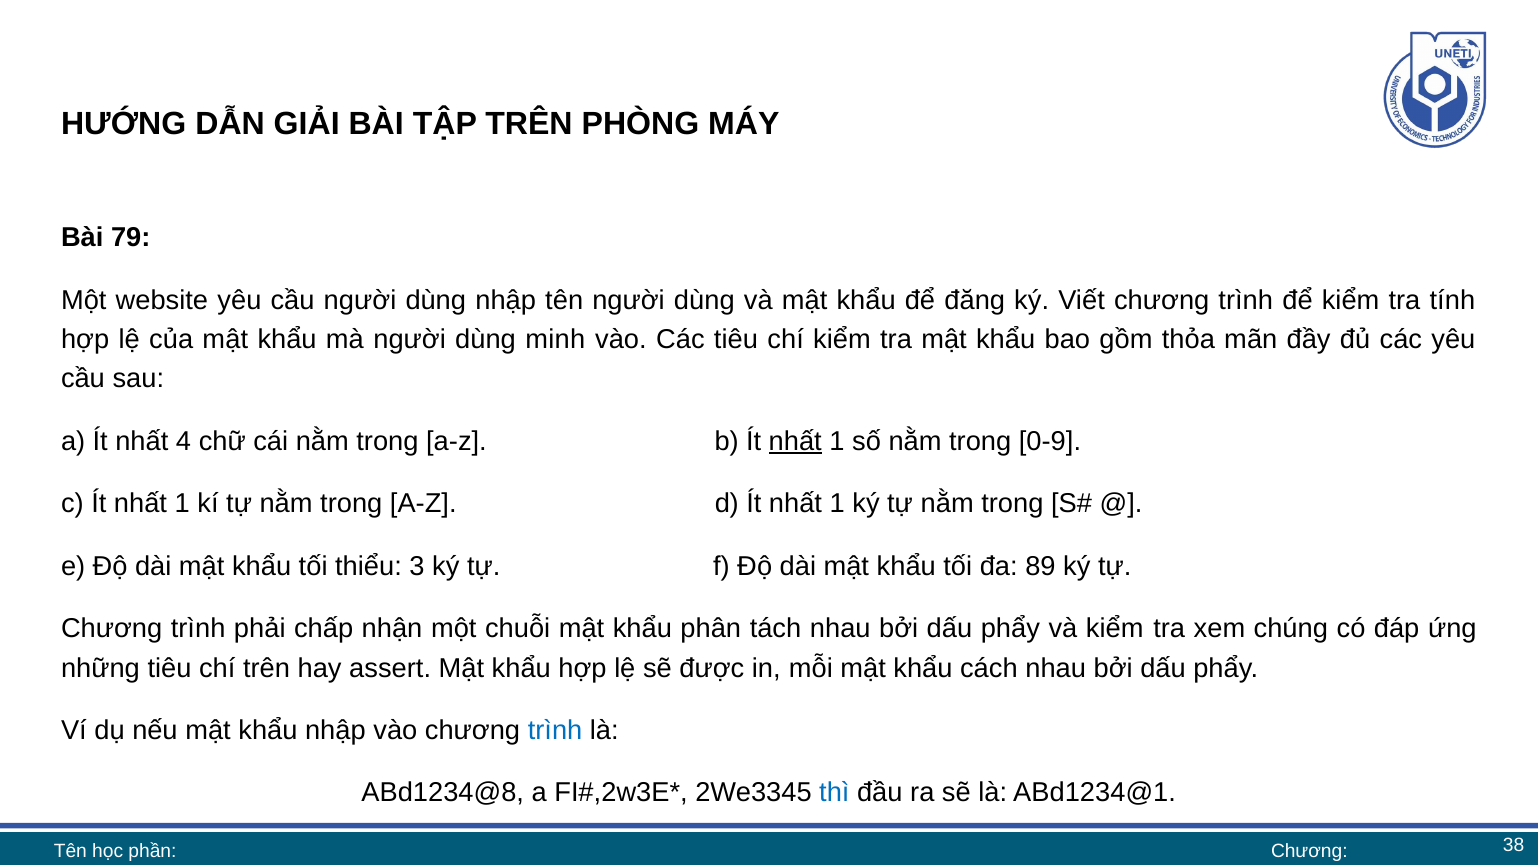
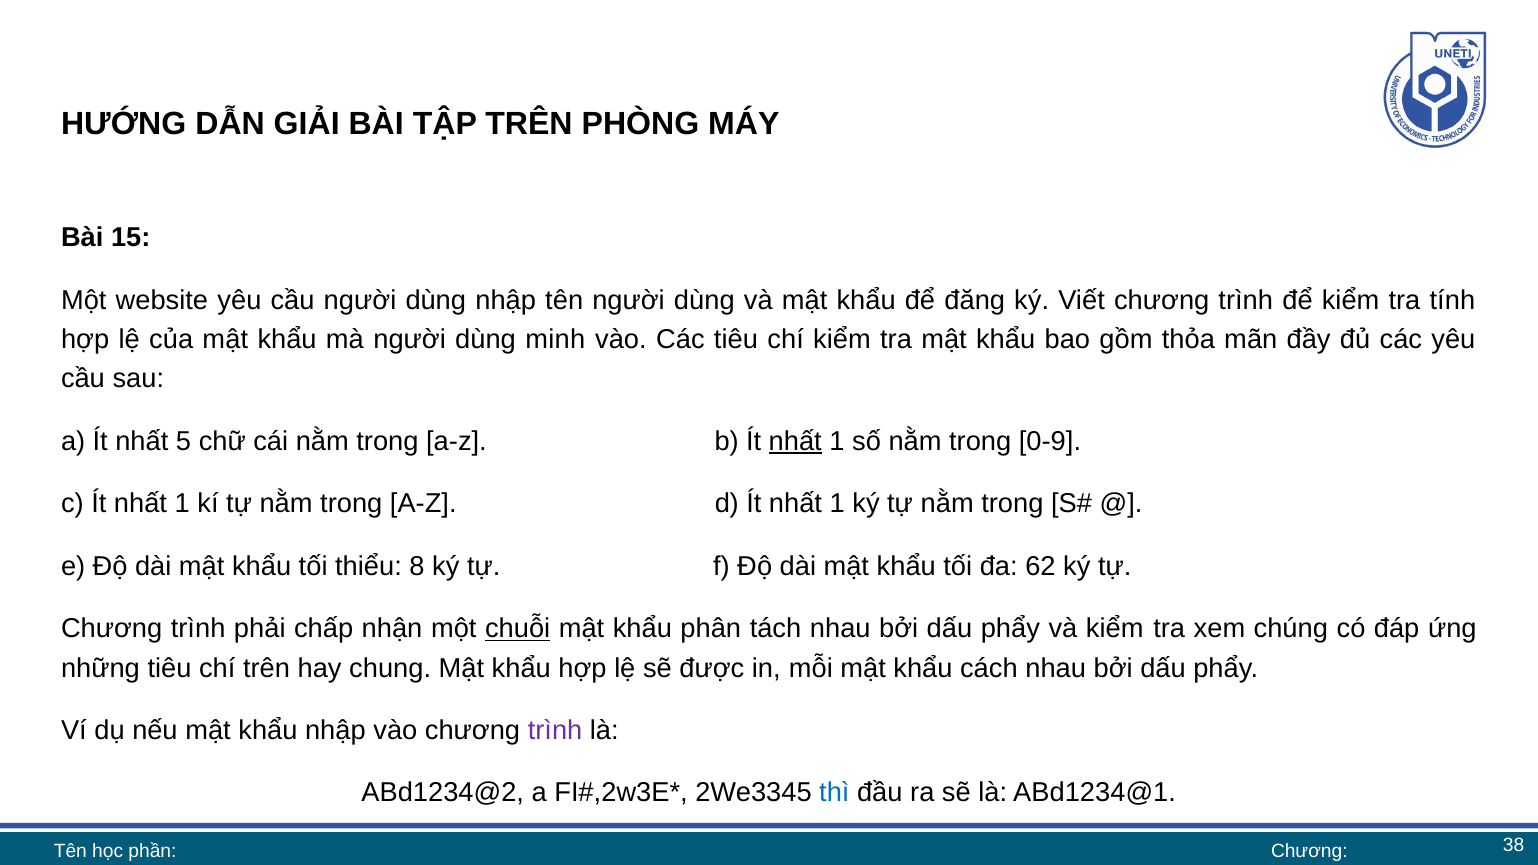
79: 79 -> 15
4: 4 -> 5
3: 3 -> 8
89: 89 -> 62
chuỗi underline: none -> present
assert: assert -> chung
trình at (555, 731) colour: blue -> purple
ABd1234@8: ABd1234@8 -> ABd1234@2
